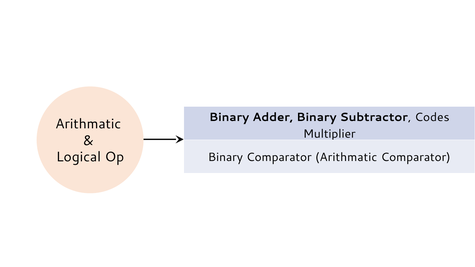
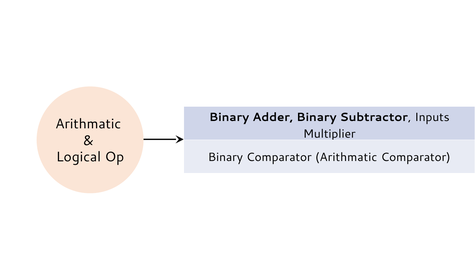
Codes: Codes -> Inputs
